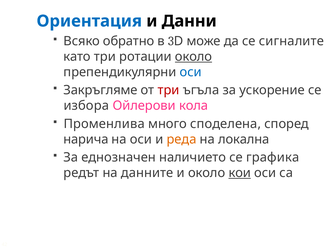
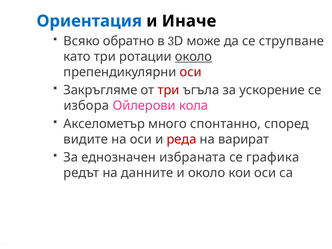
Данни: Данни -> Иначе
сигналите: сигналите -> струпване
оси at (191, 72) colour: blue -> red
Променлива: Променлива -> Акселометър
споделена: споделена -> спонтанно
нарича: нарича -> видите
реда colour: orange -> red
локална: локална -> варират
наличието: наличието -> избраната
кои underline: present -> none
